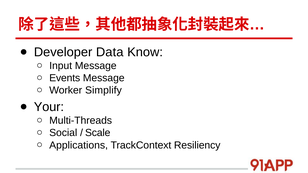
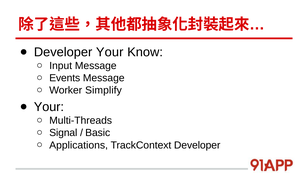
Developer Data: Data -> Your
Social: Social -> Signal
Scale: Scale -> Basic
TrackContext Resiliency: Resiliency -> Developer
